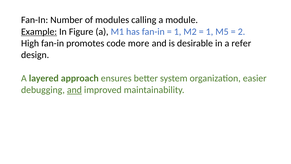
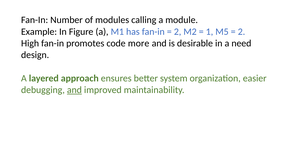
Example underline: present -> none
1 at (178, 32): 1 -> 2
refer: refer -> need
